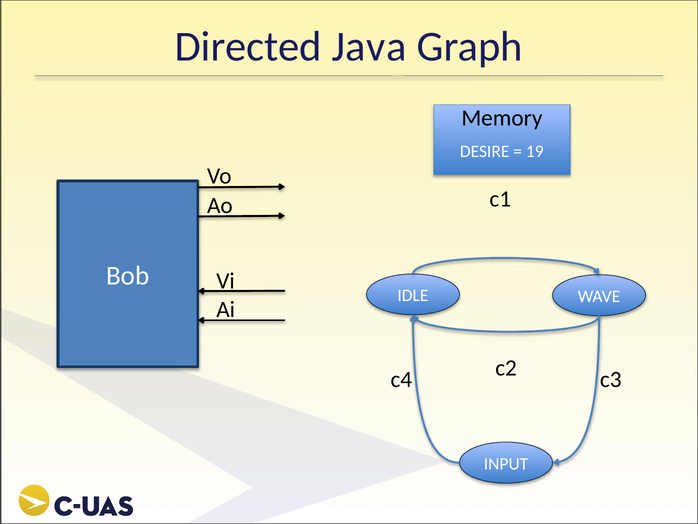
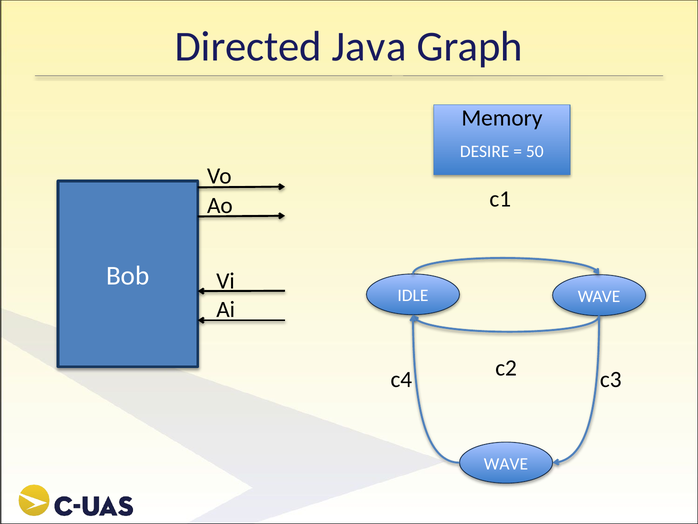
19: 19 -> 50
INPUT at (506, 463): INPUT -> WAVE
